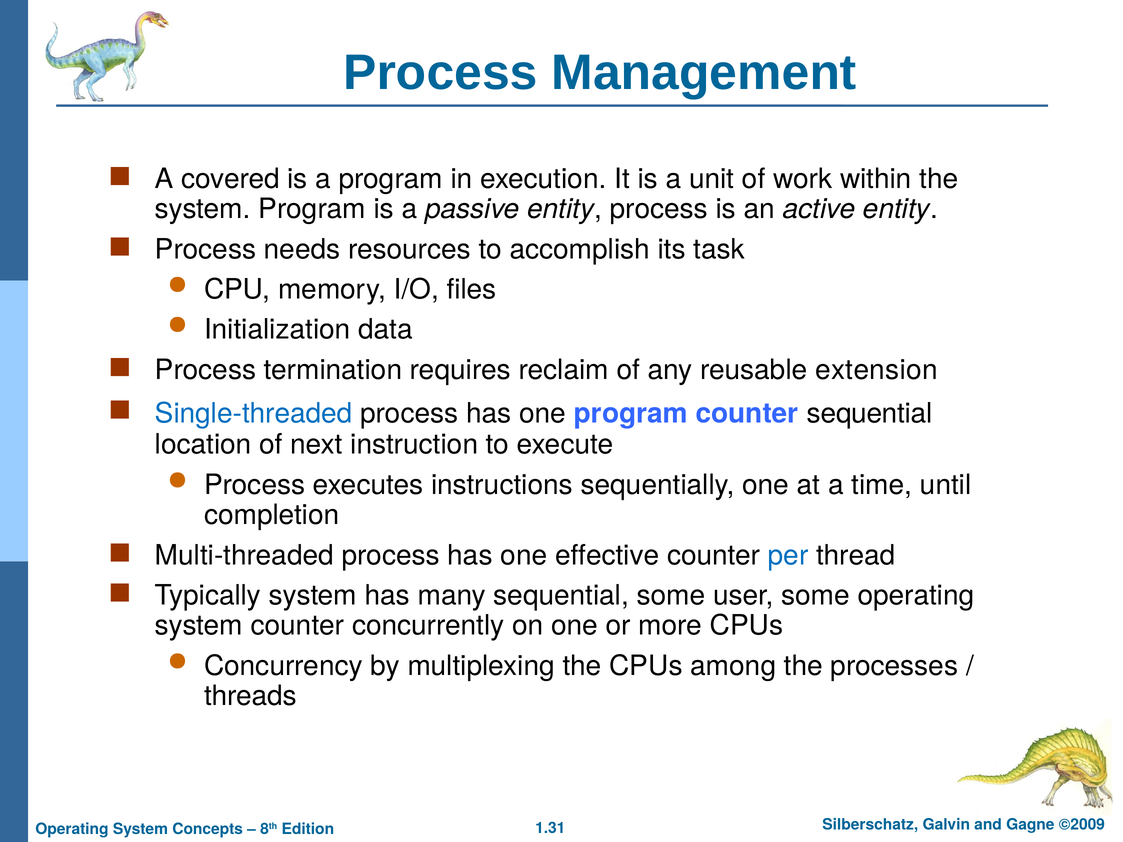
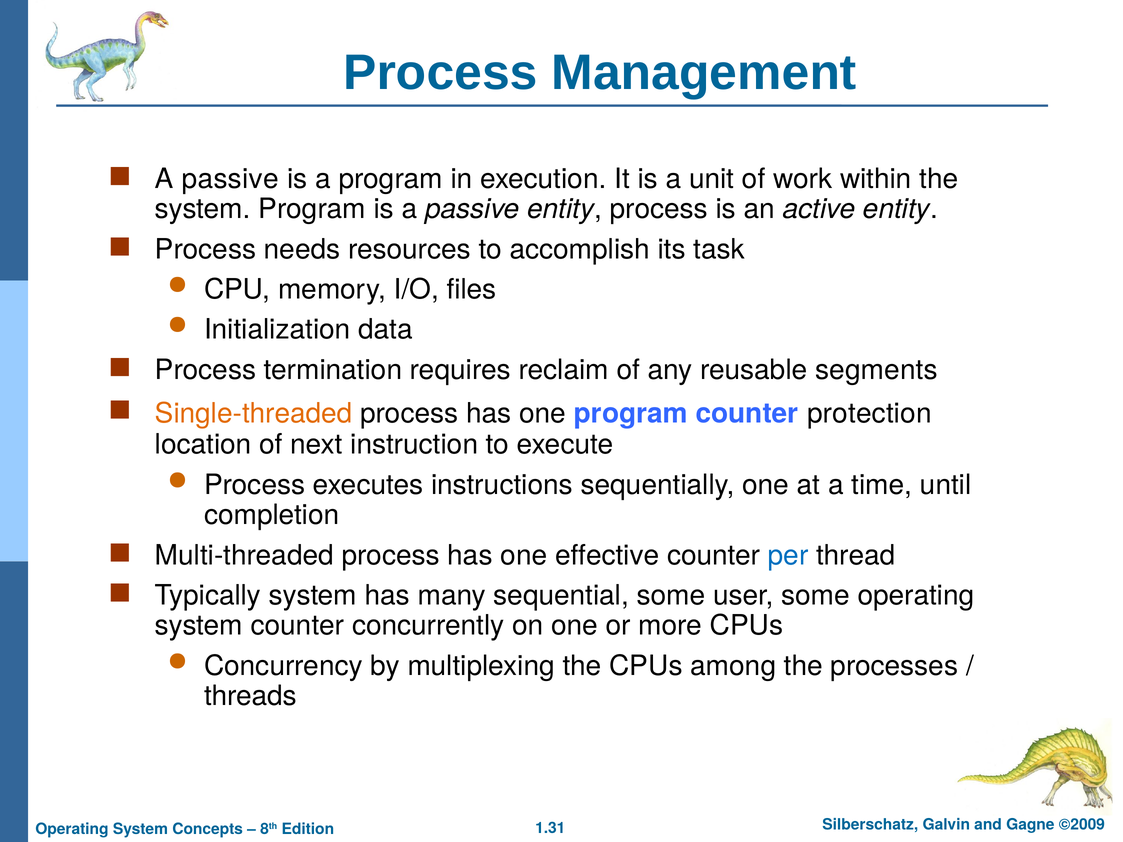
covered at (231, 179): covered -> passive
extension: extension -> segments
Single-threaded colour: blue -> orange
counter sequential: sequential -> protection
